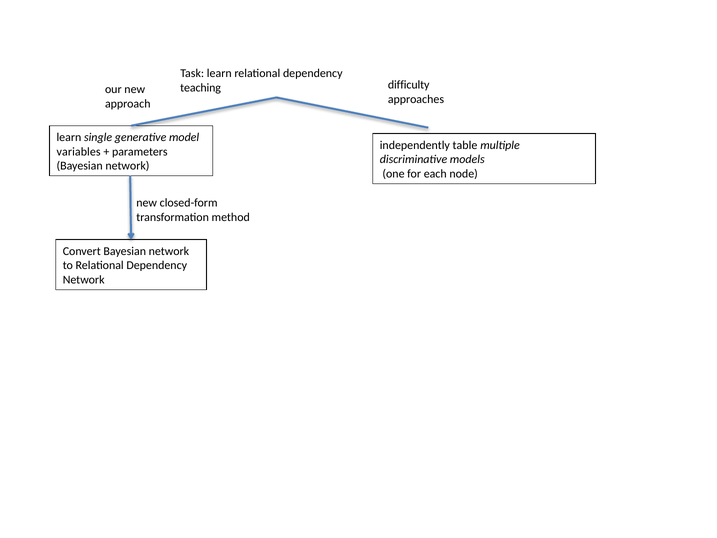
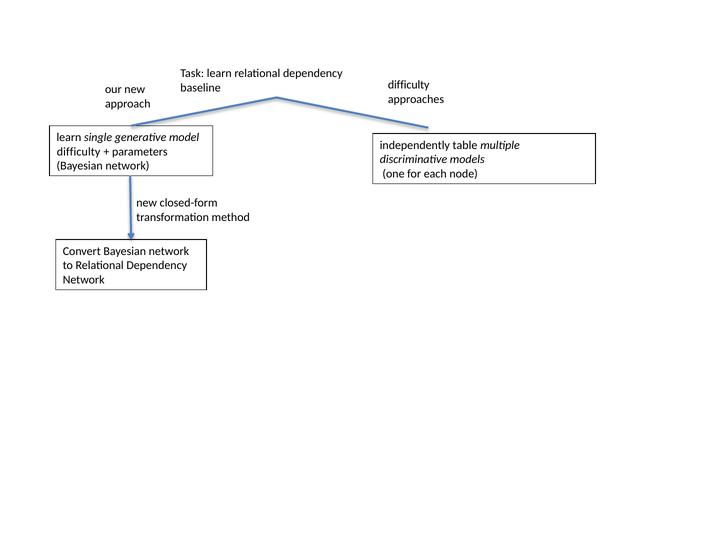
teaching: teaching -> baseline
variables at (79, 152): variables -> difficulty
